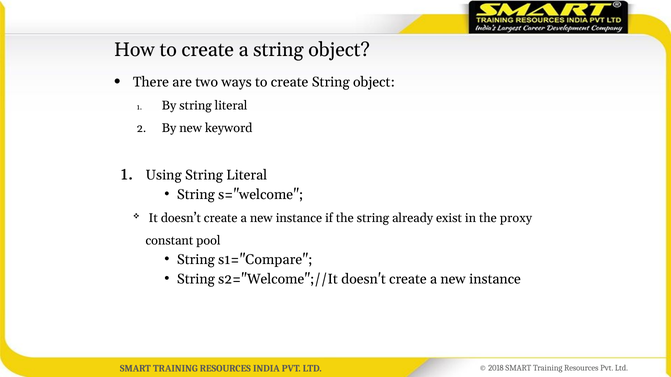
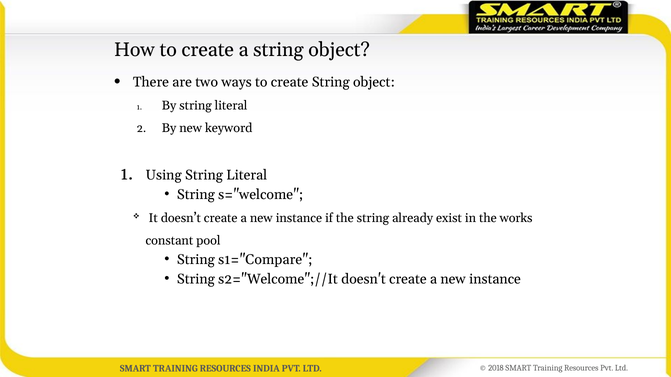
proxy: proxy -> works
